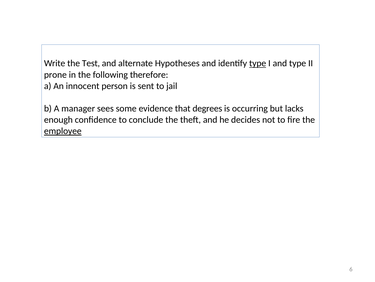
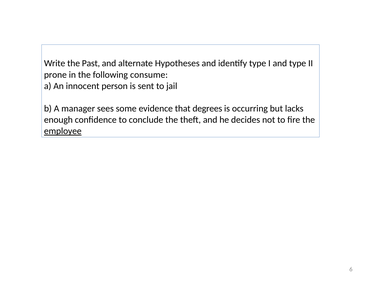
Test: Test -> Past
type at (258, 63) underline: present -> none
therefore: therefore -> consume
